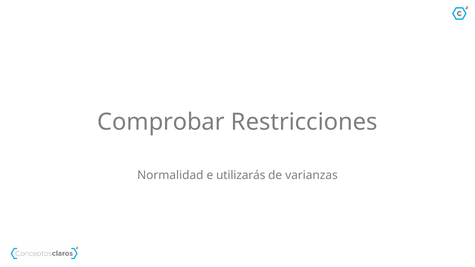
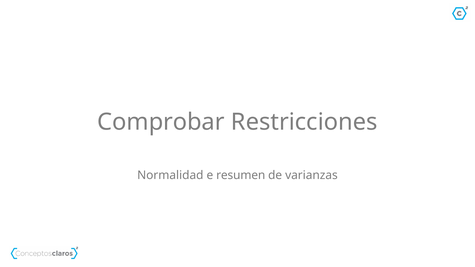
utilizarás: utilizarás -> resumen
